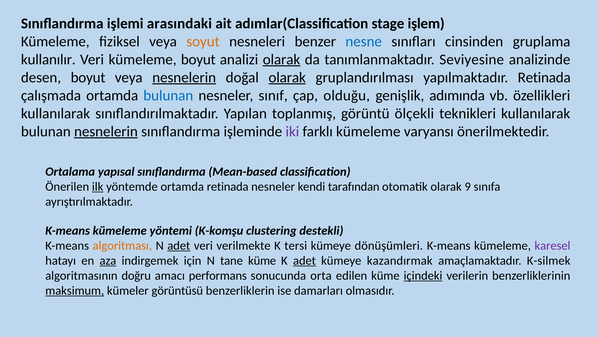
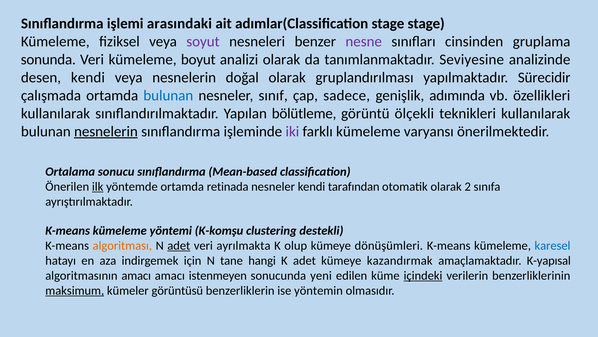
stage işlem: işlem -> stage
soyut colour: orange -> purple
nesne colour: blue -> purple
kullanılır: kullanılır -> sonunda
olarak at (282, 59) underline: present -> none
desen boyut: boyut -> kendi
nesnelerin at (184, 77) underline: present -> none
olarak at (287, 77) underline: present -> none
yapılmaktadır Retinada: Retinada -> Sürecidir
olduğu: olduğu -> sadece
toplanmış: toplanmış -> bölütleme
yapısal: yapısal -> sonucu
9: 9 -> 2
verilmekte: verilmekte -> ayrılmakta
tersi: tersi -> olup
karesel colour: purple -> blue
aza underline: present -> none
tane küme: küme -> hangi
adet at (304, 260) underline: present -> none
K-silmek: K-silmek -> K-yapısal
algoritmasının doğru: doğru -> amacı
performans: performans -> istenmeyen
orta: orta -> yeni
damarları: damarları -> yöntemin
